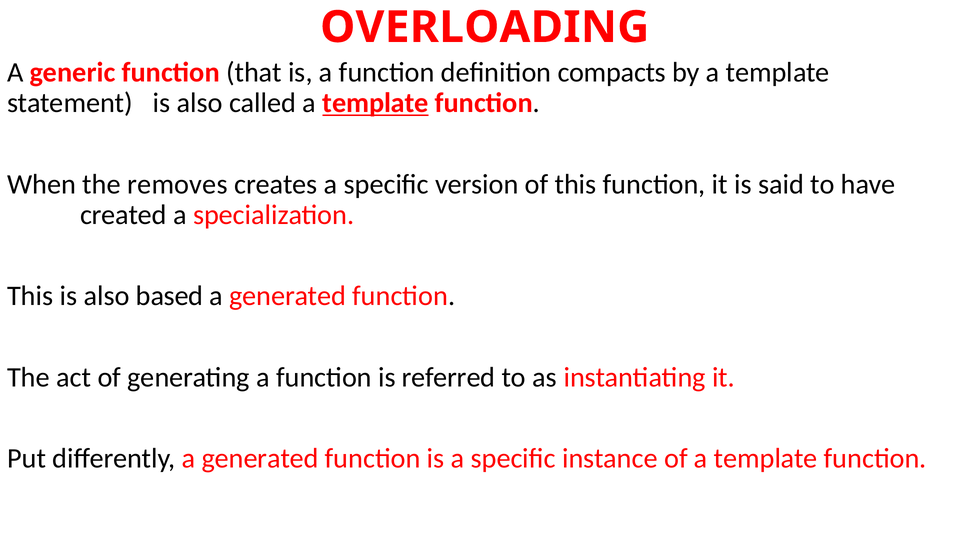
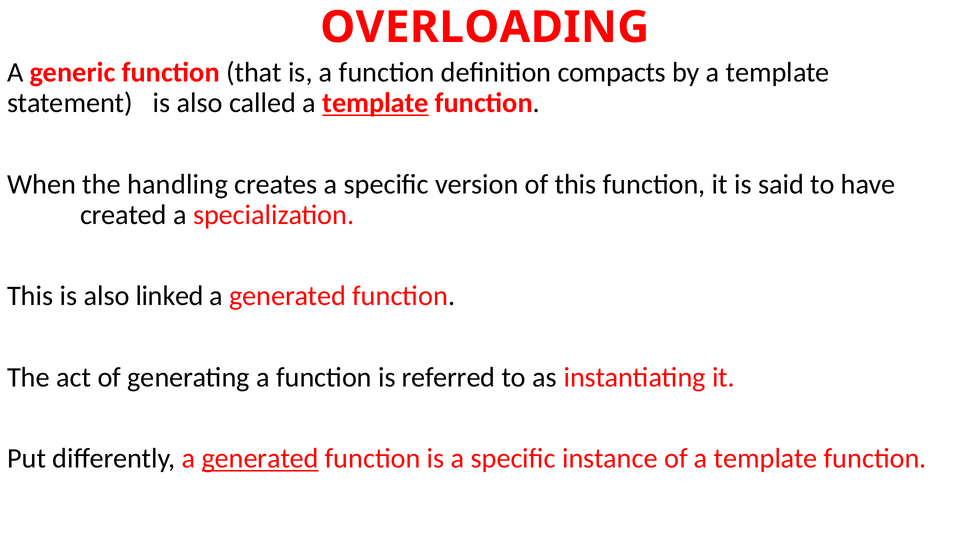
removes: removes -> handling
based: based -> linked
generated at (260, 459) underline: none -> present
